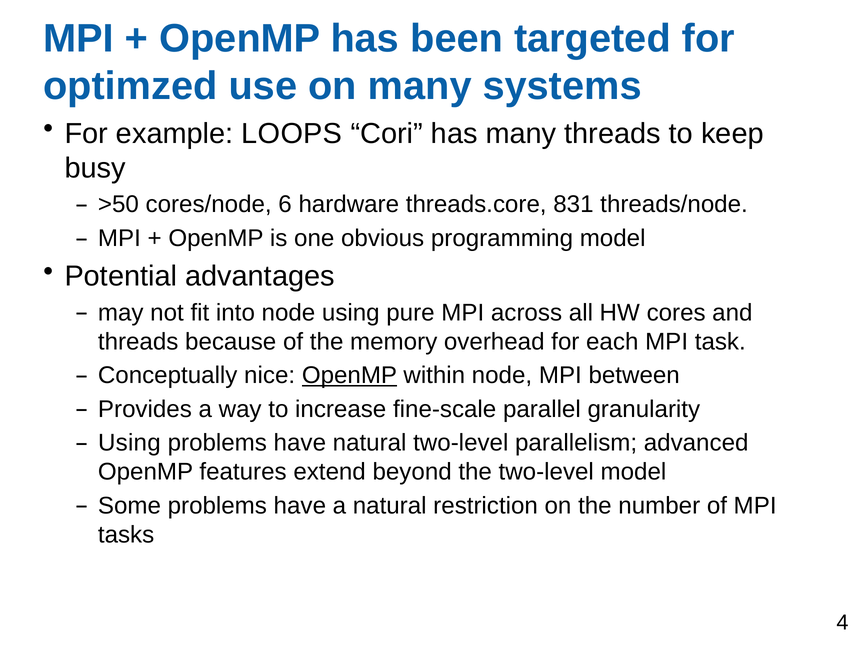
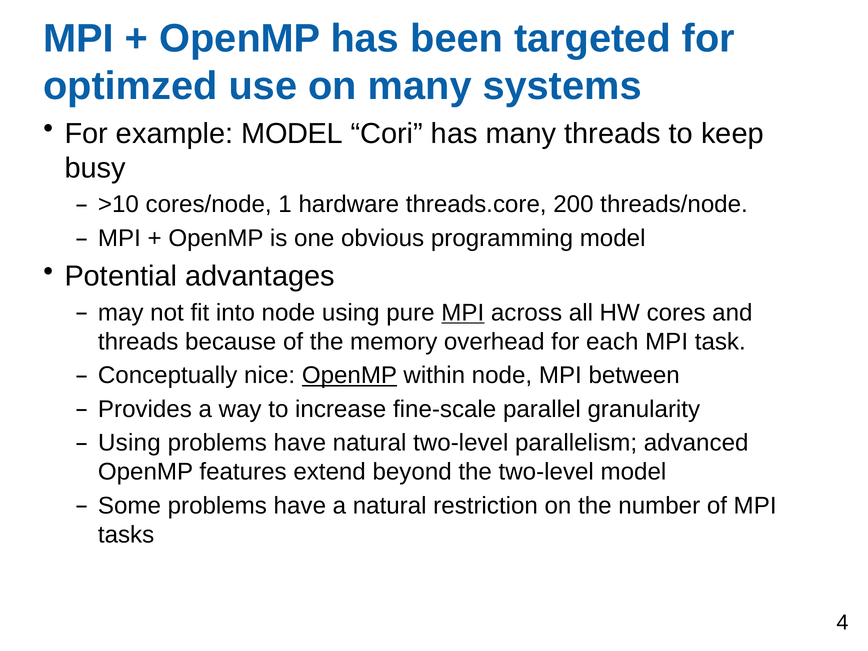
example LOOPS: LOOPS -> MODEL
>50: >50 -> >10
6: 6 -> 1
831: 831 -> 200
MPI at (463, 313) underline: none -> present
